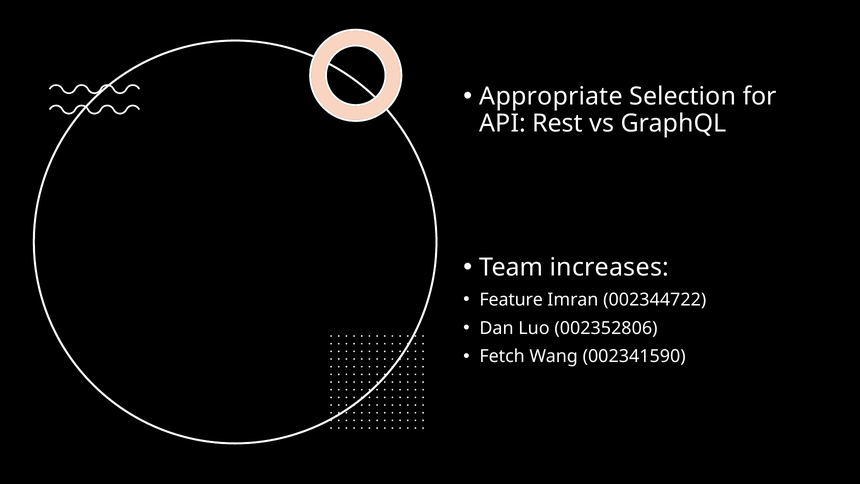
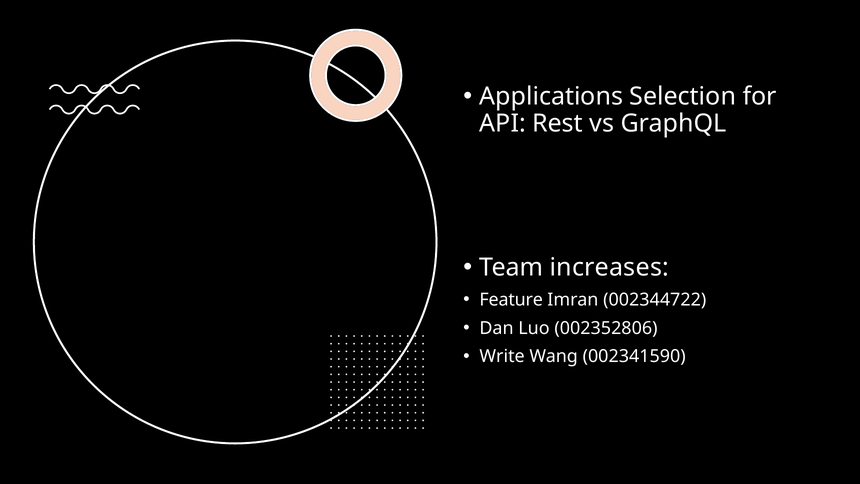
Appropriate: Appropriate -> Applications
Fetch: Fetch -> Write
